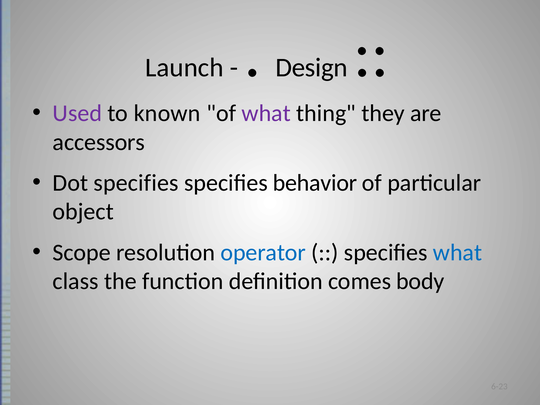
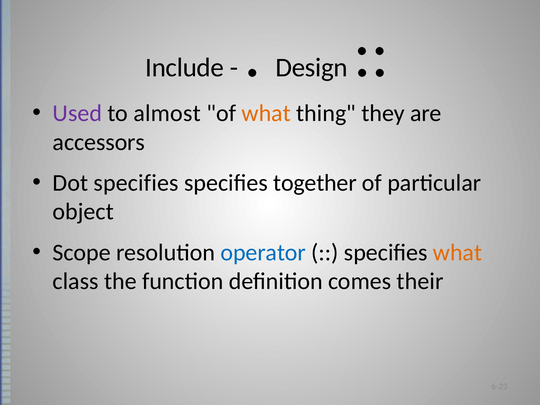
Launch: Launch -> Include
known: known -> almost
what at (266, 113) colour: purple -> orange
behavior: behavior -> together
what at (458, 252) colour: blue -> orange
body: body -> their
